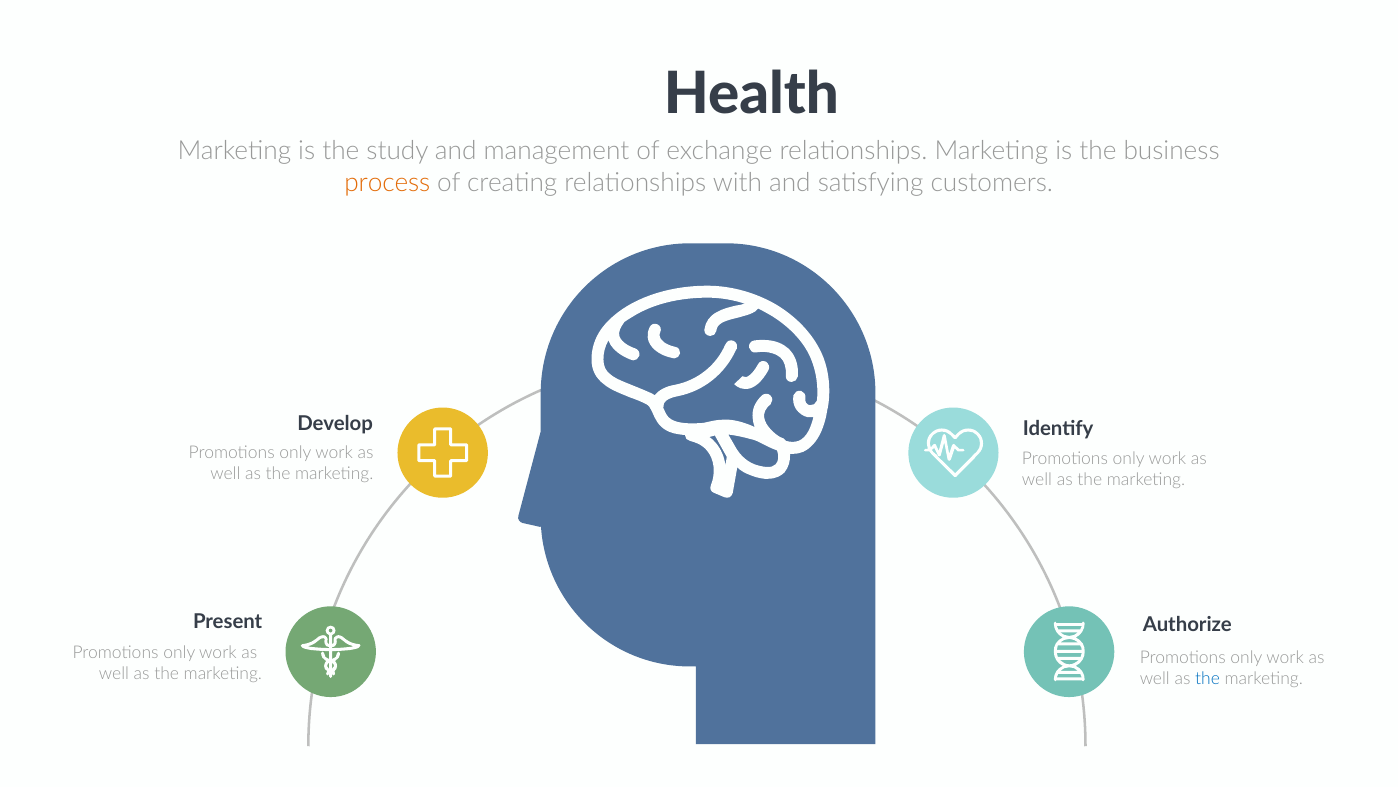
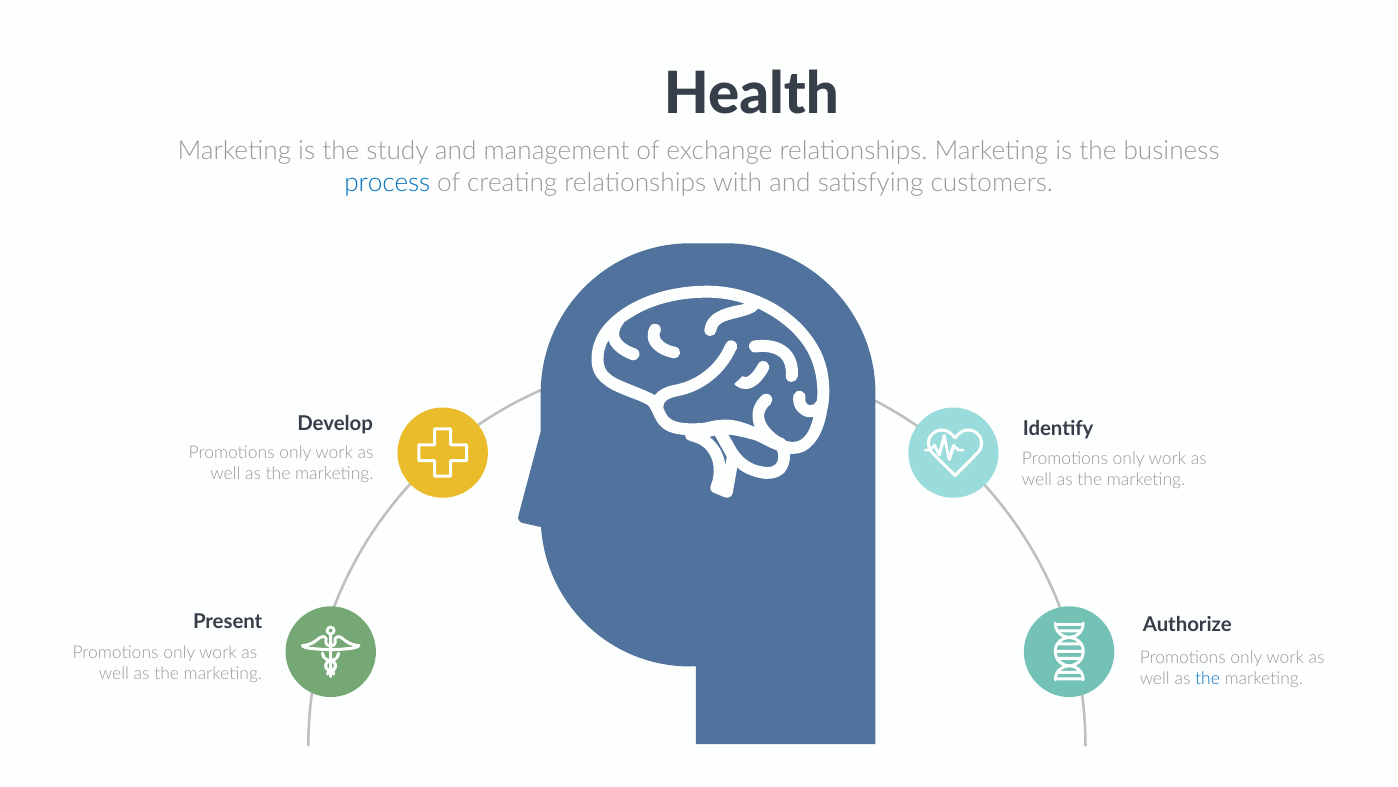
process colour: orange -> blue
